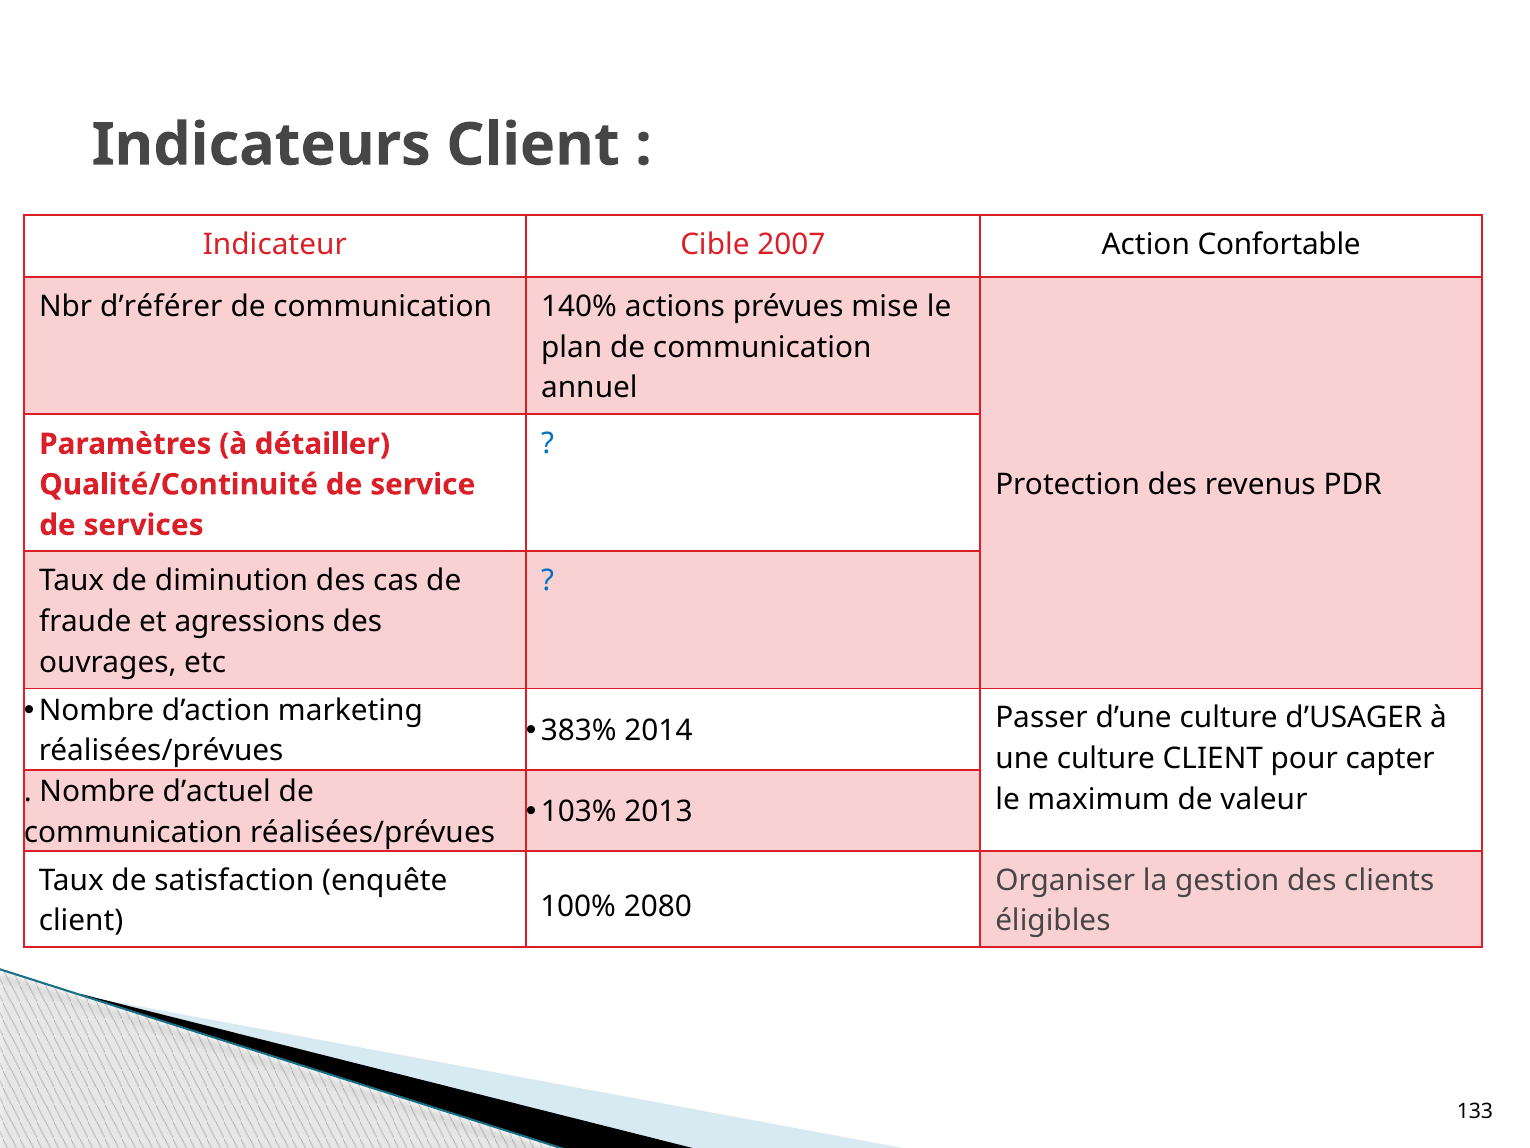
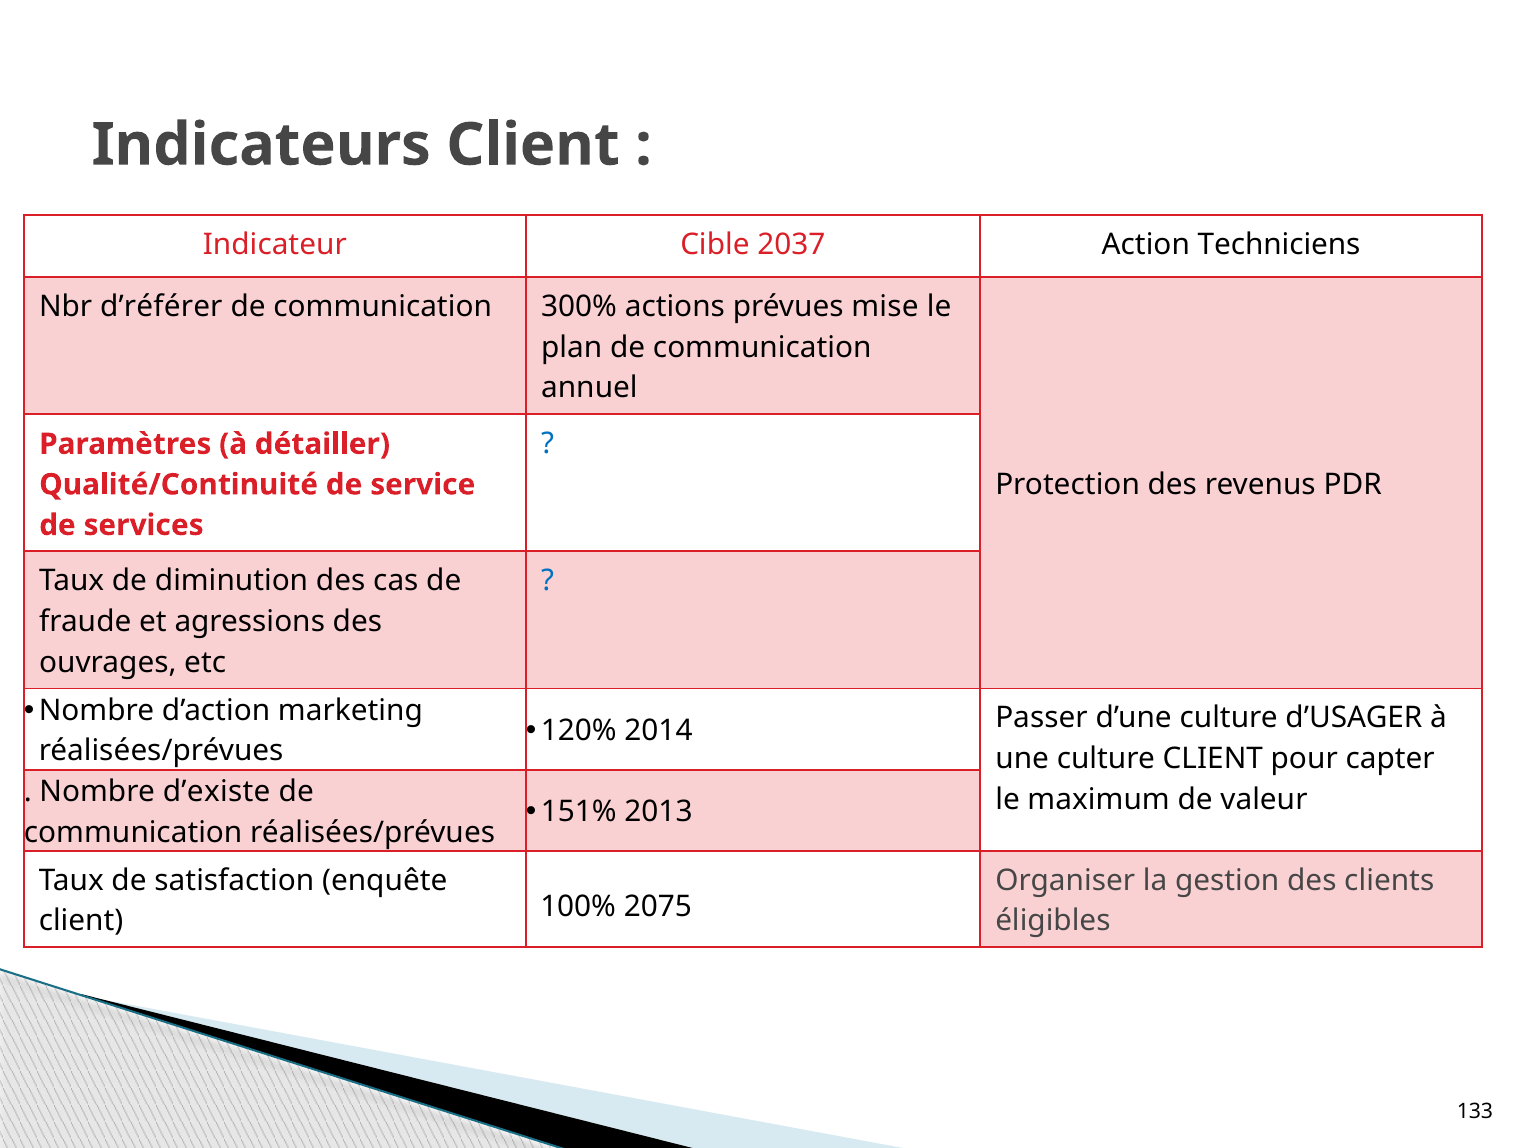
2007: 2007 -> 2037
Confortable: Confortable -> Techniciens
140%: 140% -> 300%
383%: 383% -> 120%
d’actuel: d’actuel -> d’existe
103%: 103% -> 151%
2080: 2080 -> 2075
